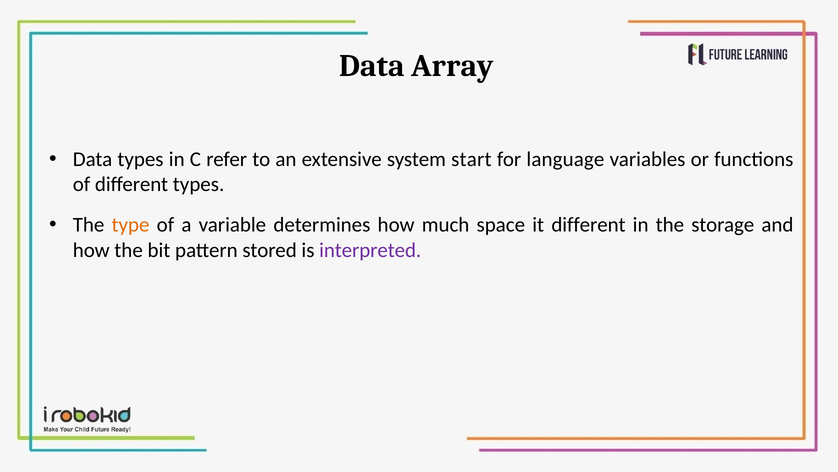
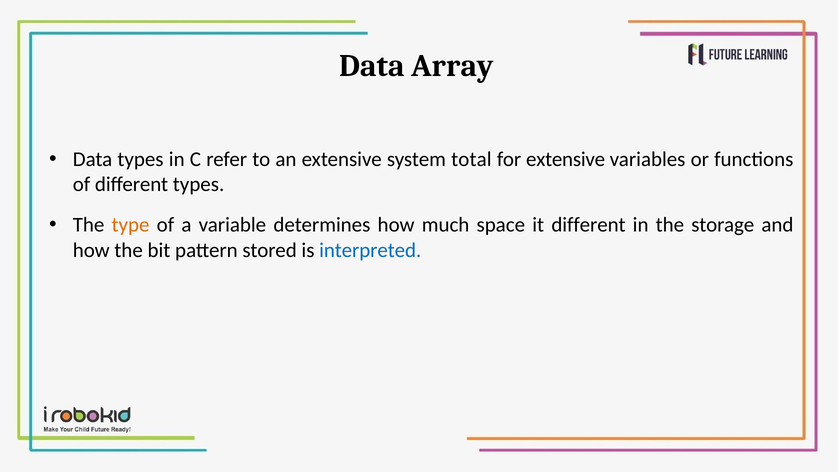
start: start -> total
for language: language -> extensive
interpreted colour: purple -> blue
